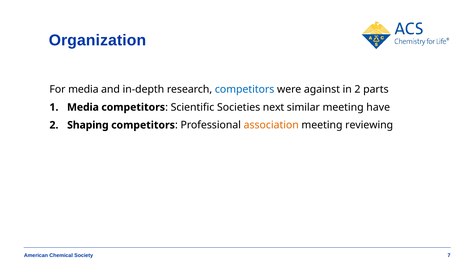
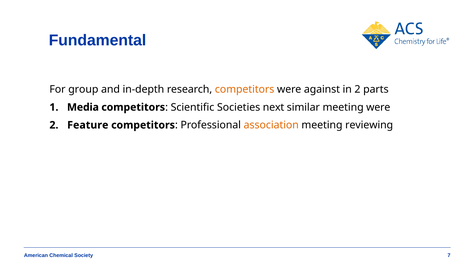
Organization: Organization -> Fundamental
For media: media -> group
competitors at (245, 89) colour: blue -> orange
meeting have: have -> were
Shaping: Shaping -> Feature
